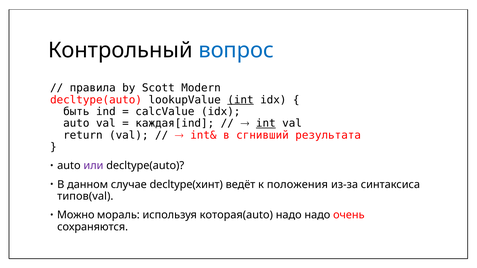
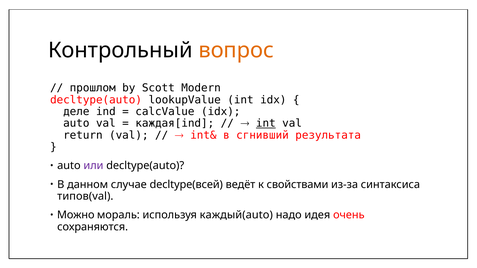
вопрос colour: blue -> orange
правила: правила -> прошлом
int at (240, 100) underline: present -> none
быть: быть -> деле
decltype(хинт: decltype(хинт -> decltype(всей
положения: положения -> свойствами
которая(auto: которая(auto -> каждый(auto
надо надо: надо -> идея
